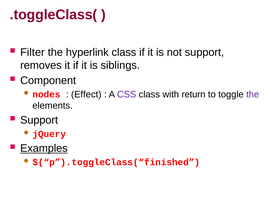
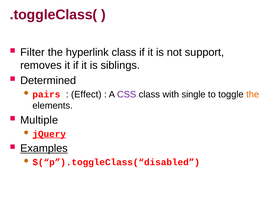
Component: Component -> Determined
nodes: nodes -> pairs
return: return -> single
the at (253, 94) colour: purple -> orange
Support at (39, 120): Support -> Multiple
jQuery underline: none -> present
$(“p”).toggleClass(“finished: $(“p”).toggleClass(“finished -> $(“p”).toggleClass(“disabled
